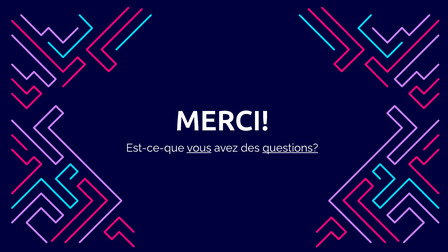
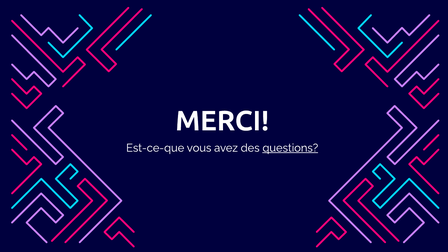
vous underline: present -> none
